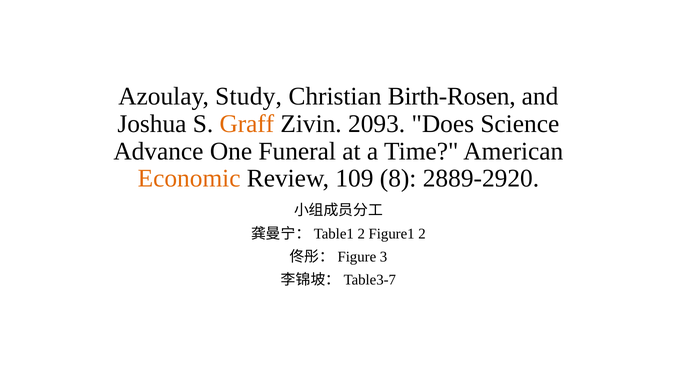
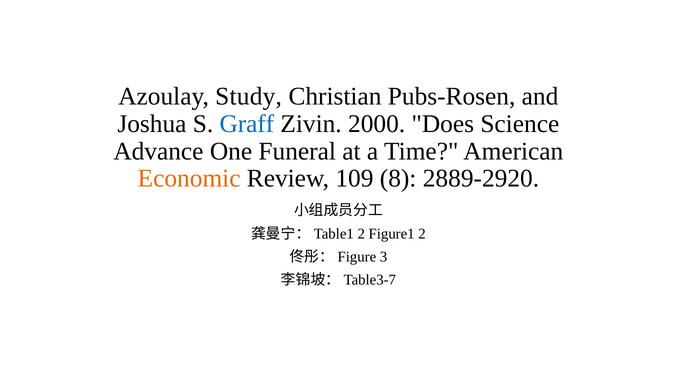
Birth-Rosen: Birth-Rosen -> Pubs-Rosen
Graff colour: orange -> blue
2093: 2093 -> 2000
